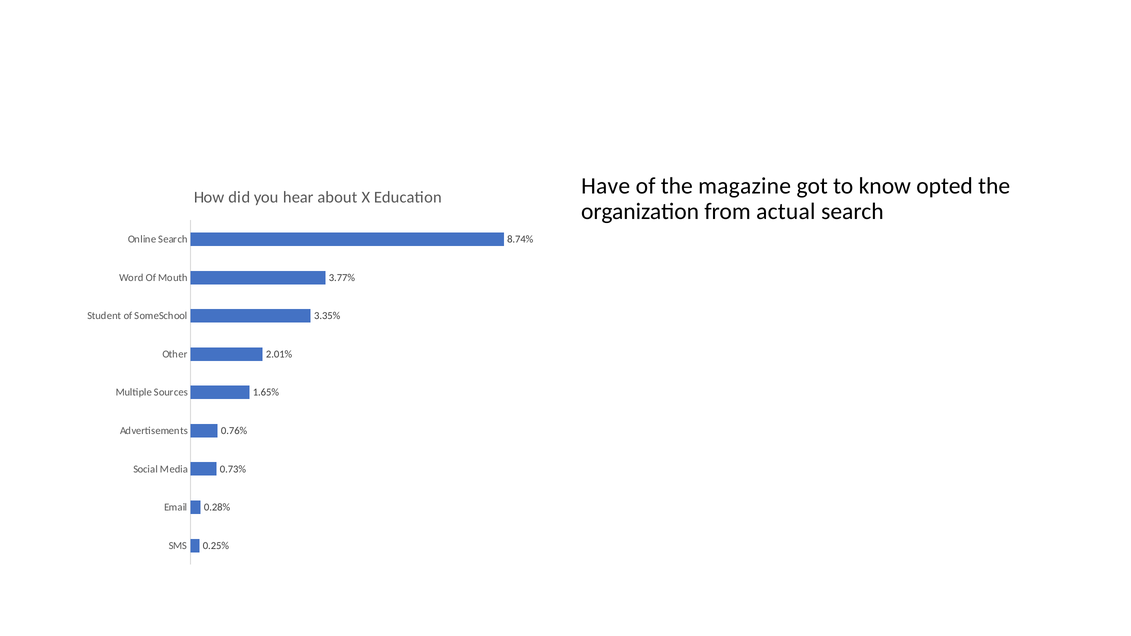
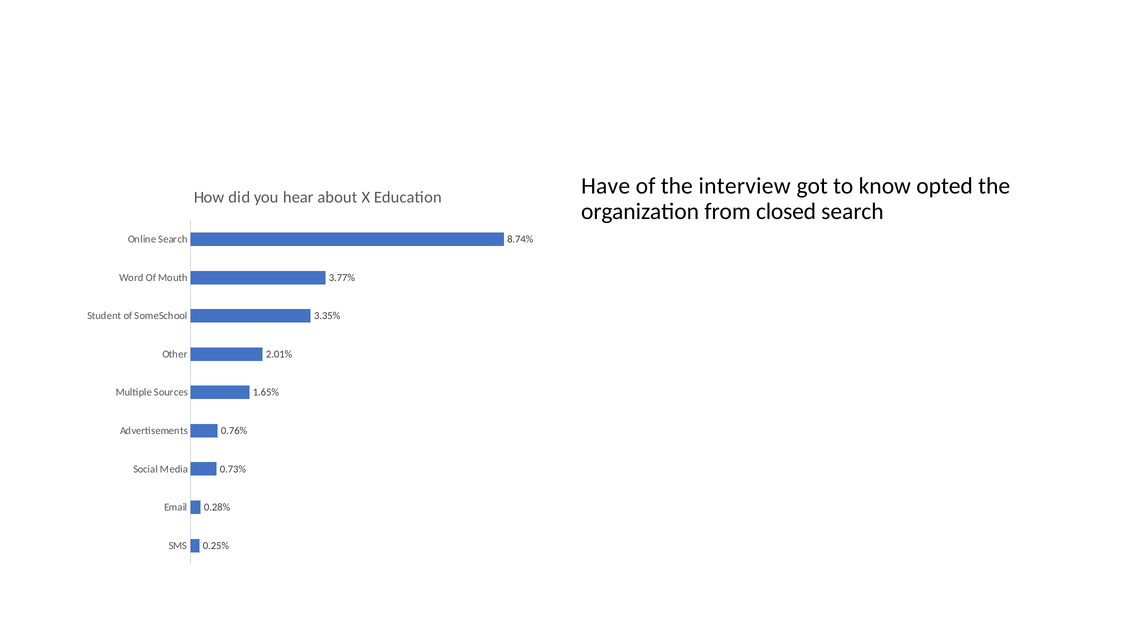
magazine: magazine -> interview
actual: actual -> closed
